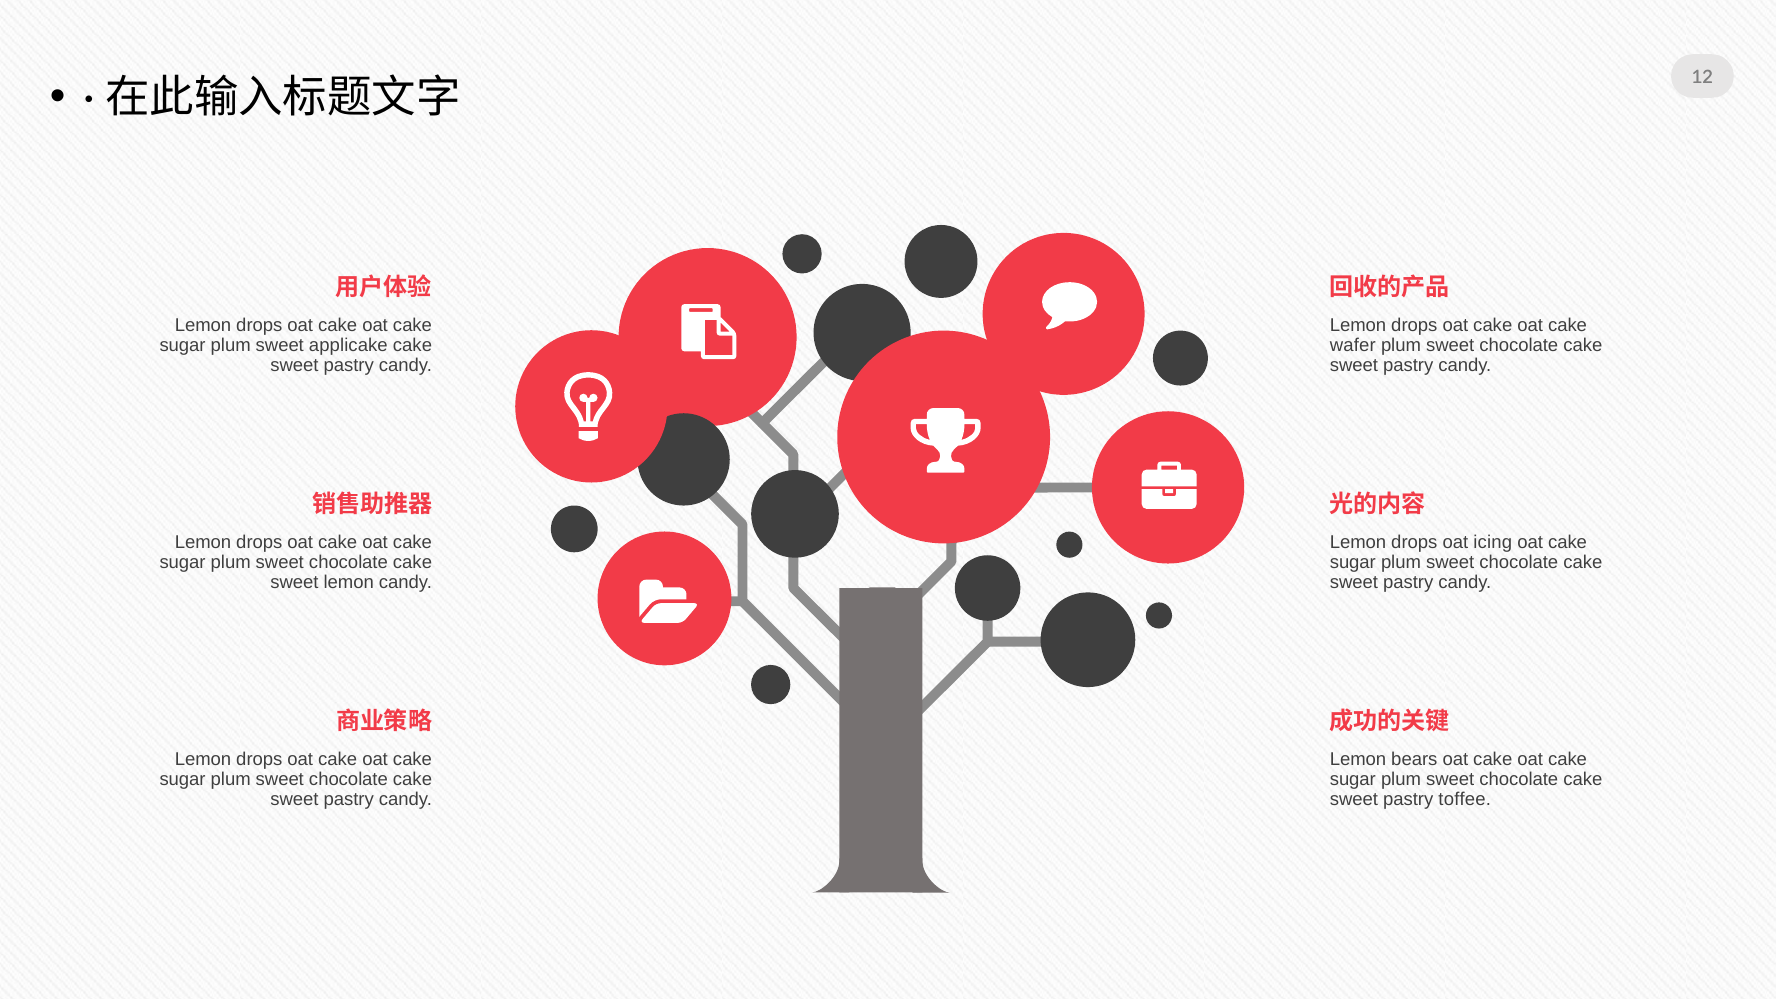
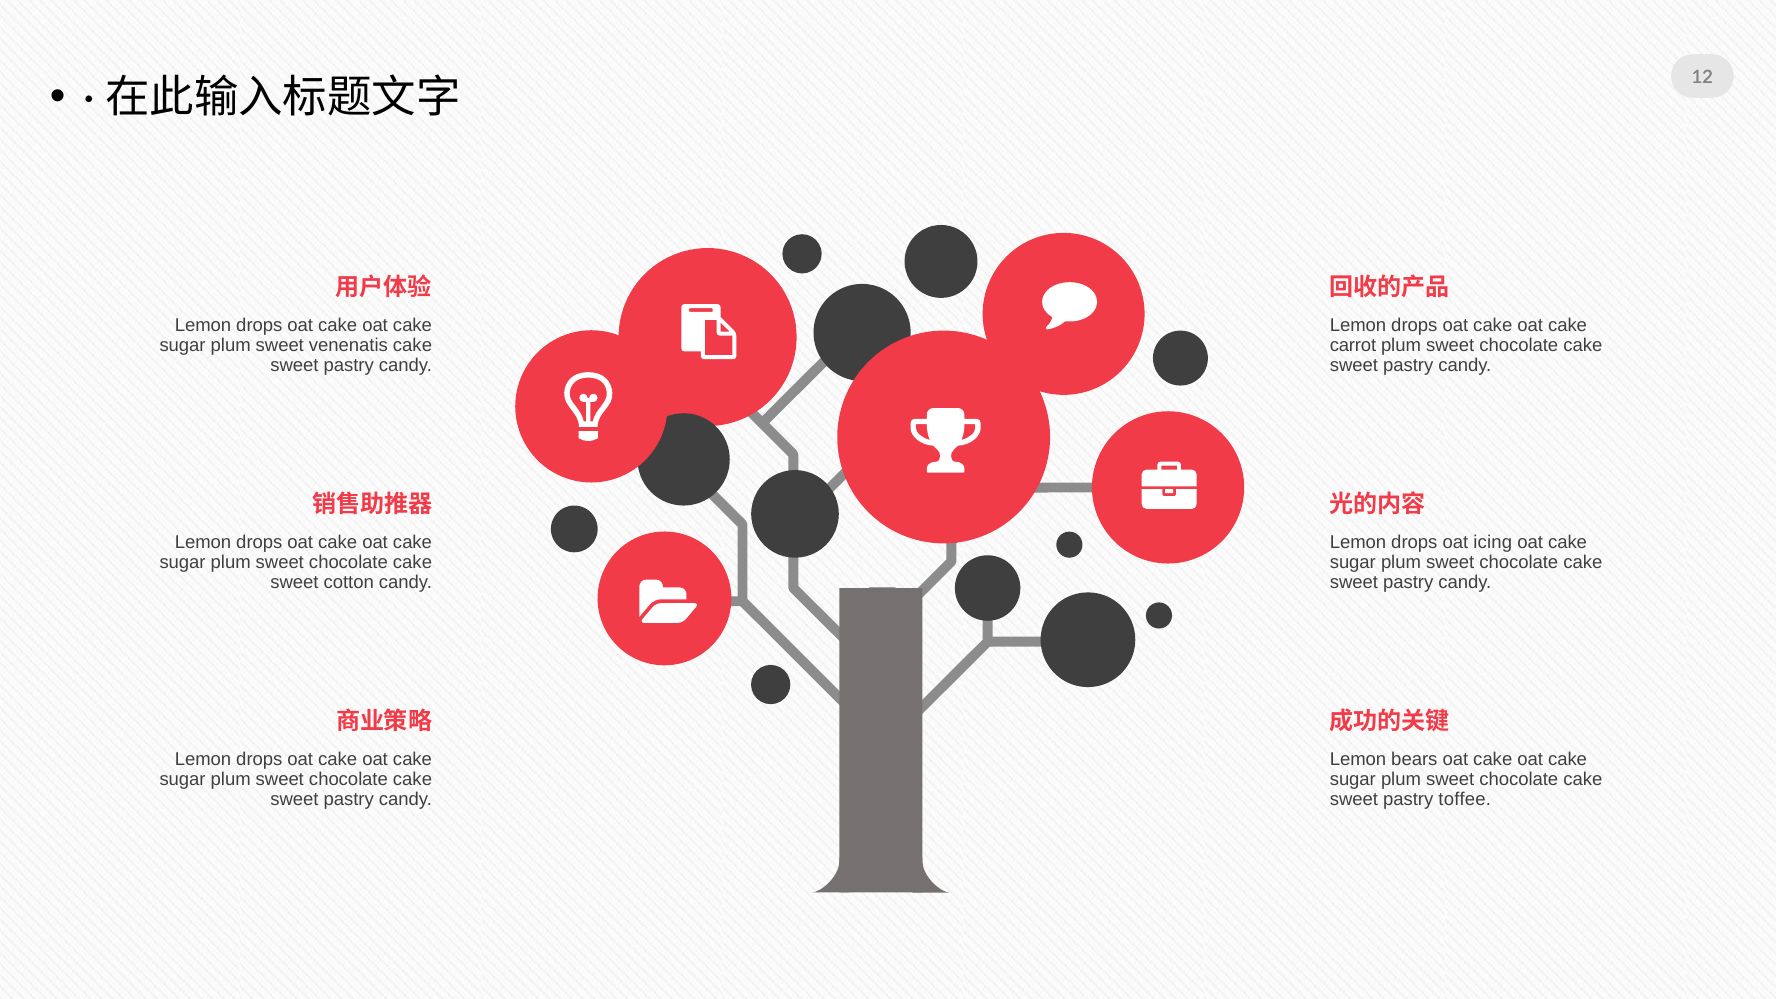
applicake: applicake -> venenatis
wafer: wafer -> carrot
sweet lemon: lemon -> cotton
